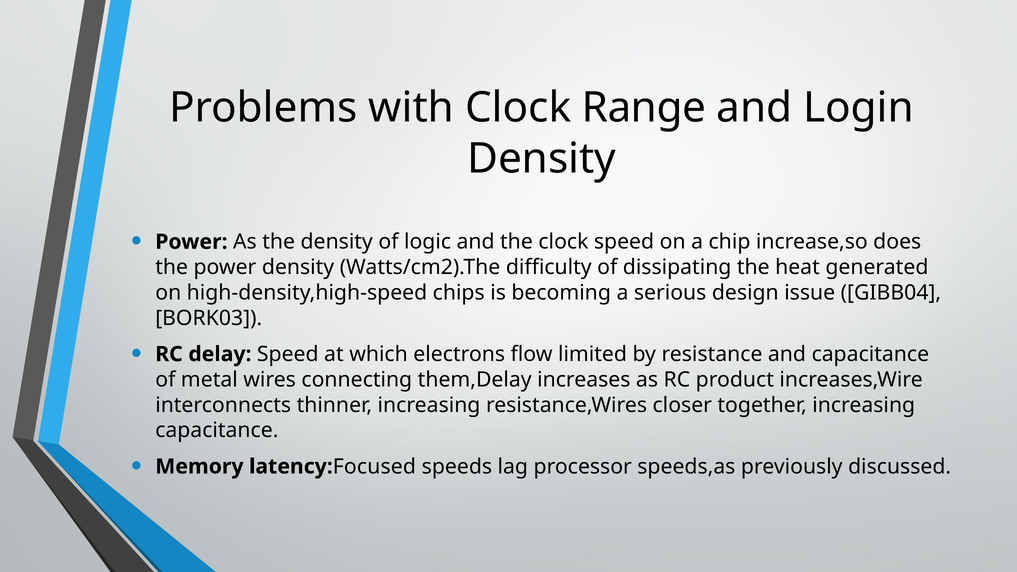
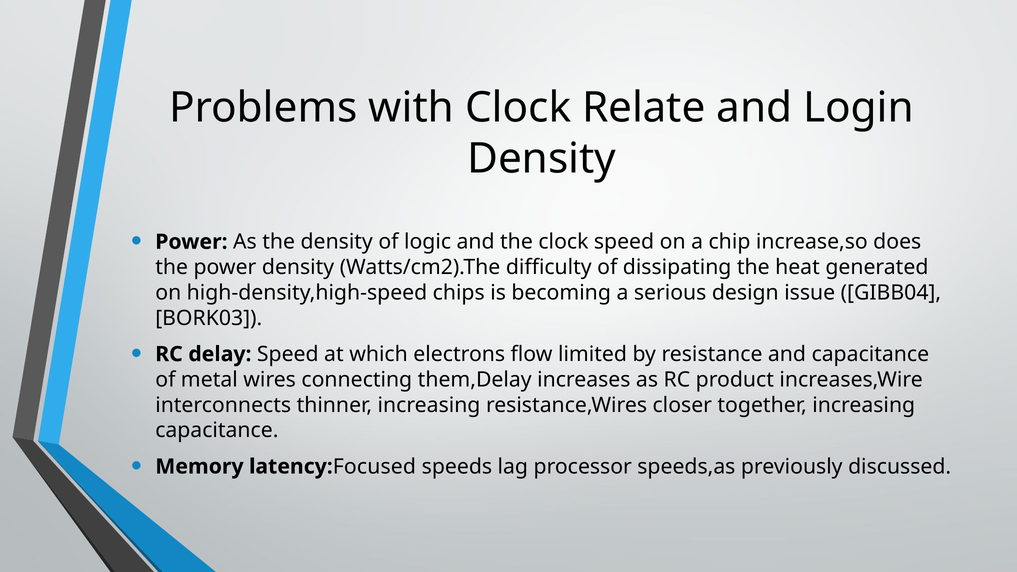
Range: Range -> Relate
